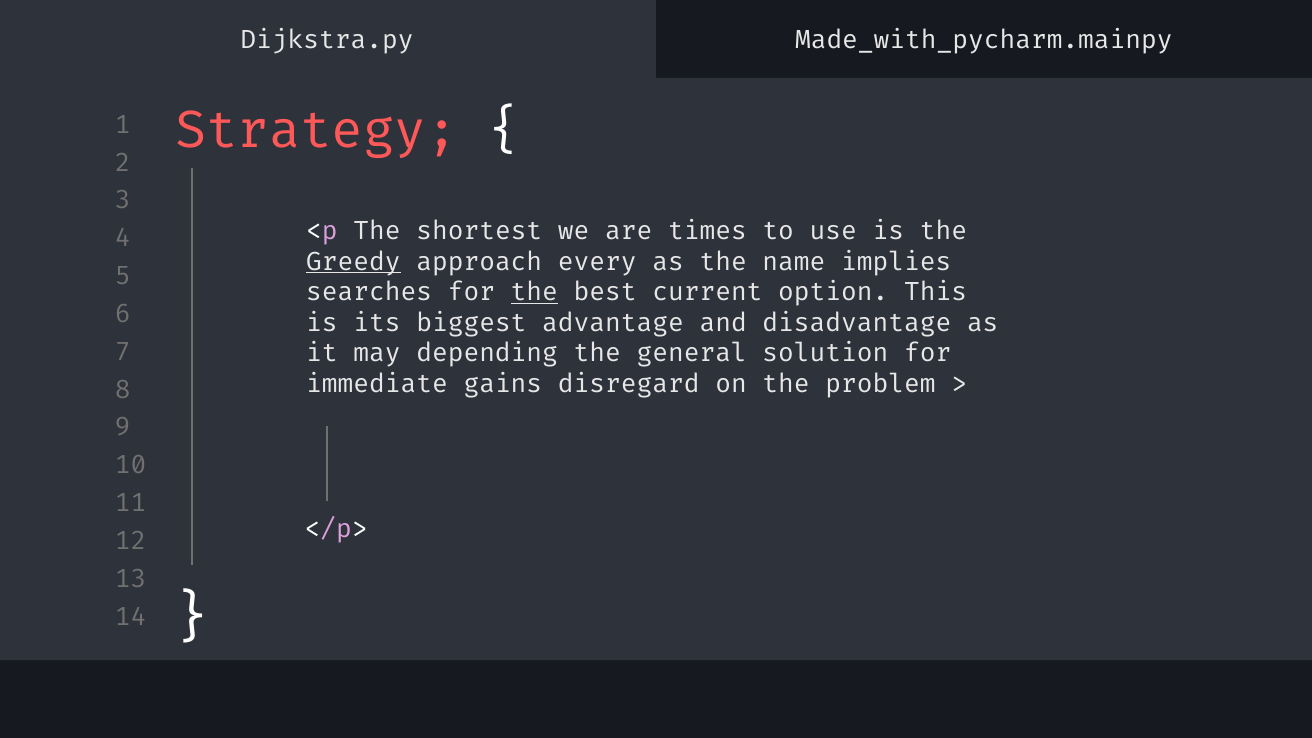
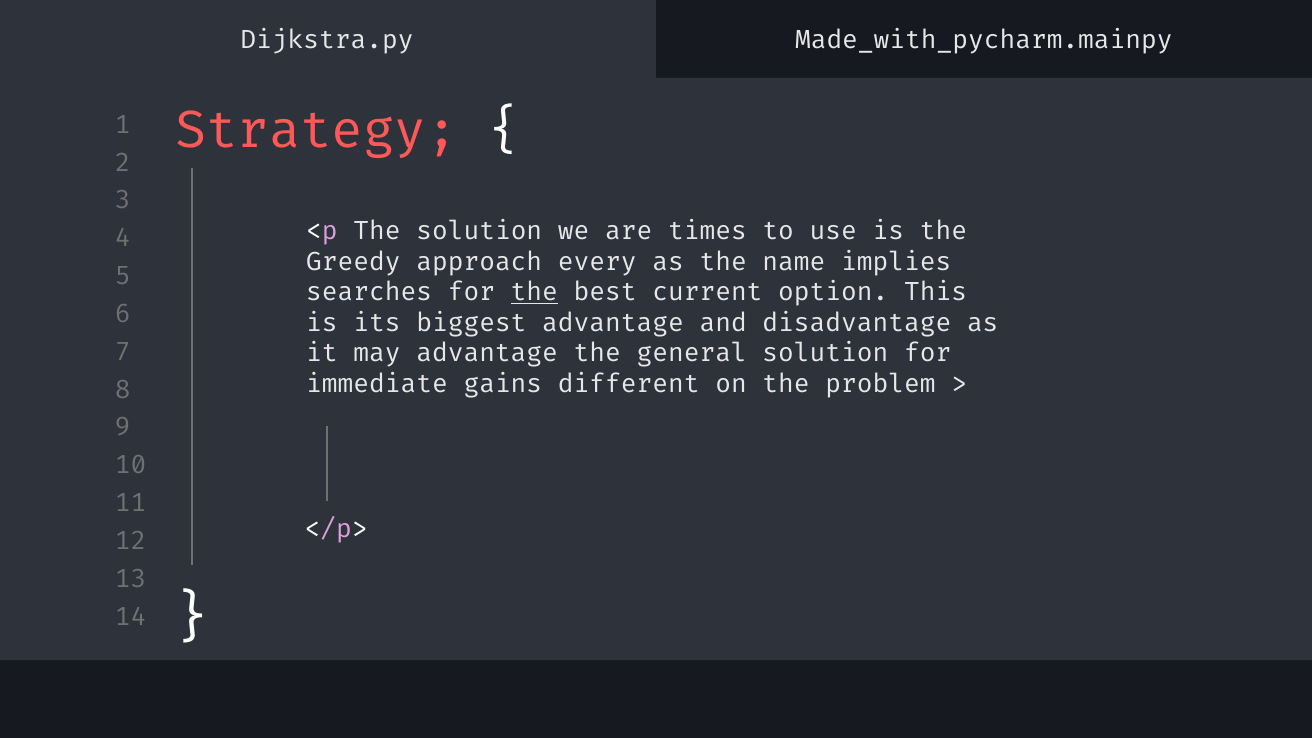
The shortest: shortest -> solution
Greedy underline: present -> none
may depending: depending -> advantage
disregard: disregard -> different
